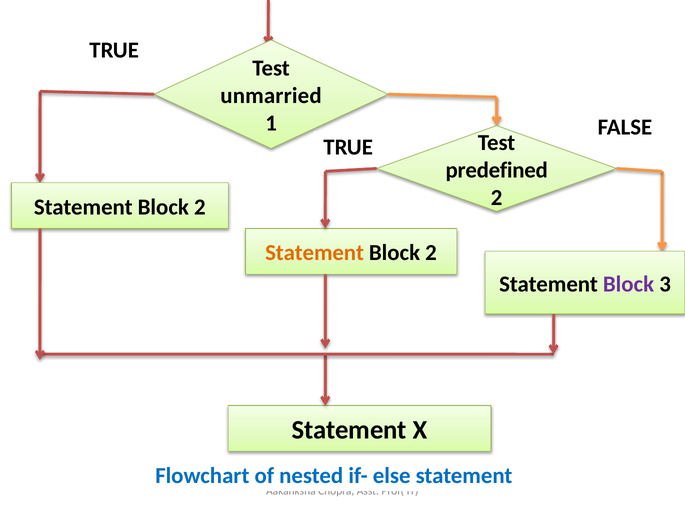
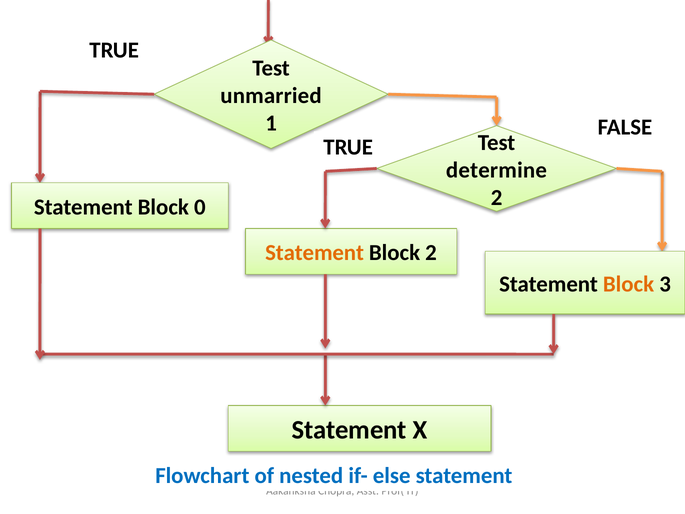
predefined: predefined -> determine
2 at (200, 207): 2 -> 0
Block at (629, 284) colour: purple -> orange
